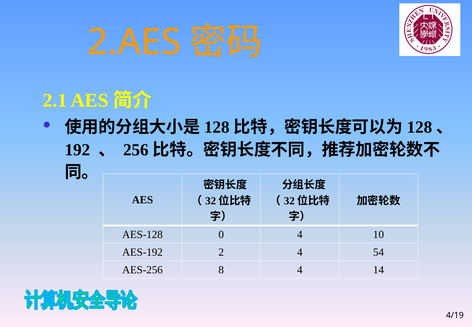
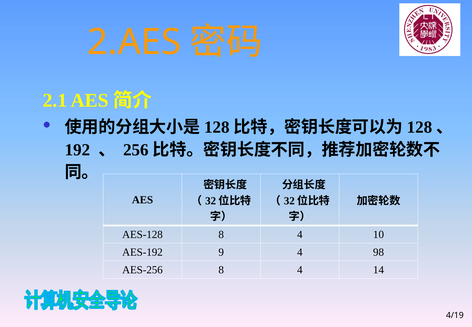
AES-128 0: 0 -> 8
2: 2 -> 9
54: 54 -> 98
